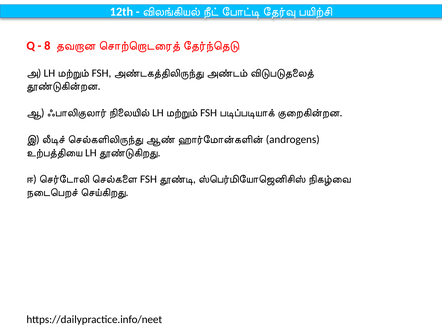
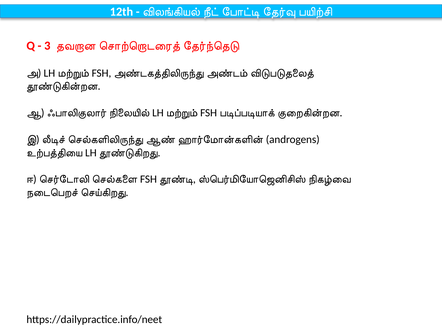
8: 8 -> 3
